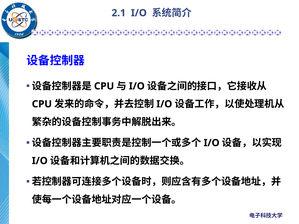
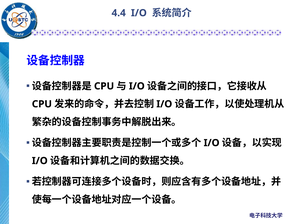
2.1: 2.1 -> 4.4
